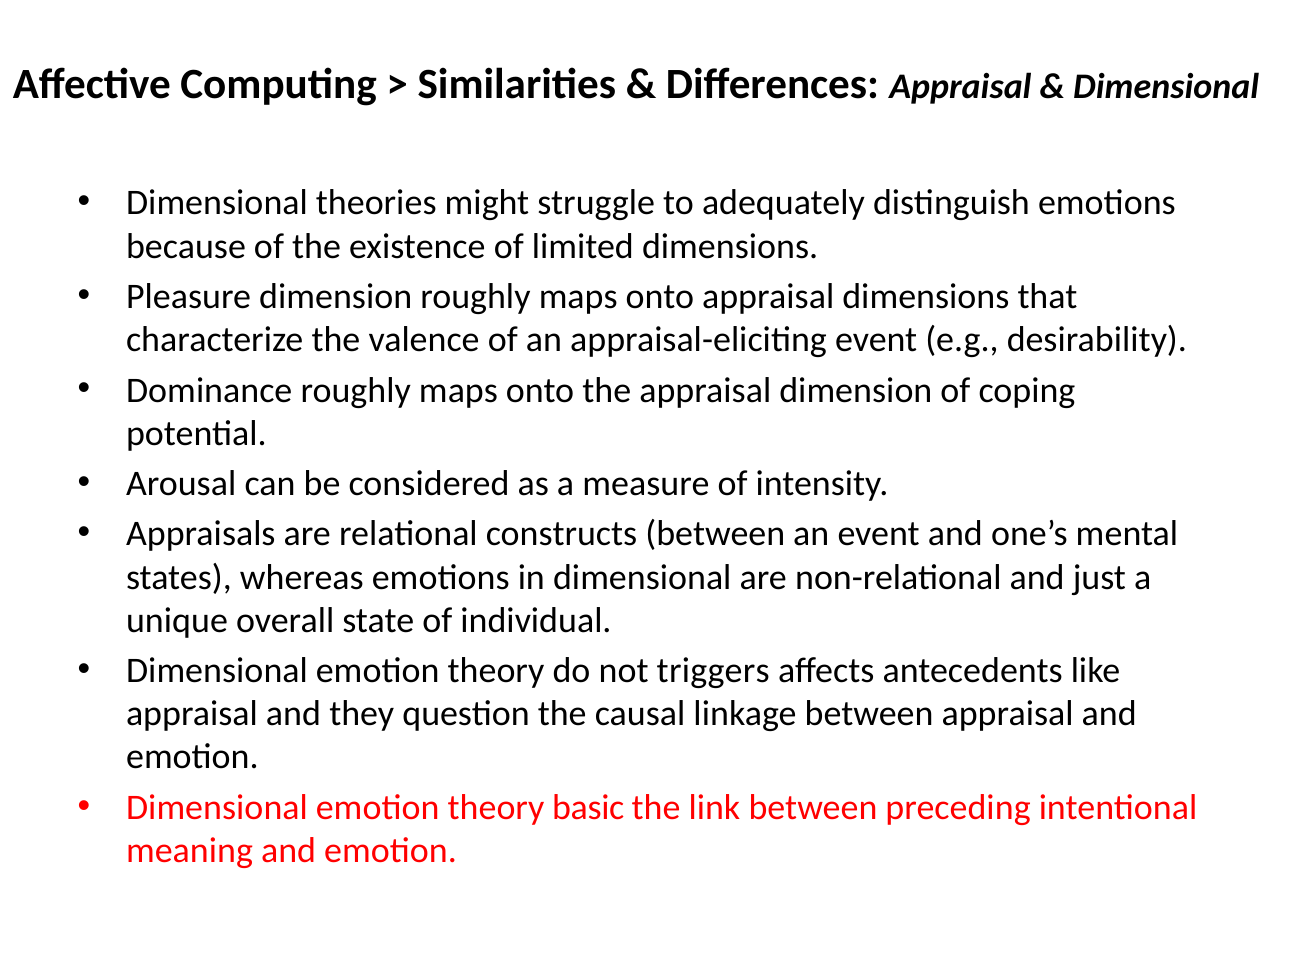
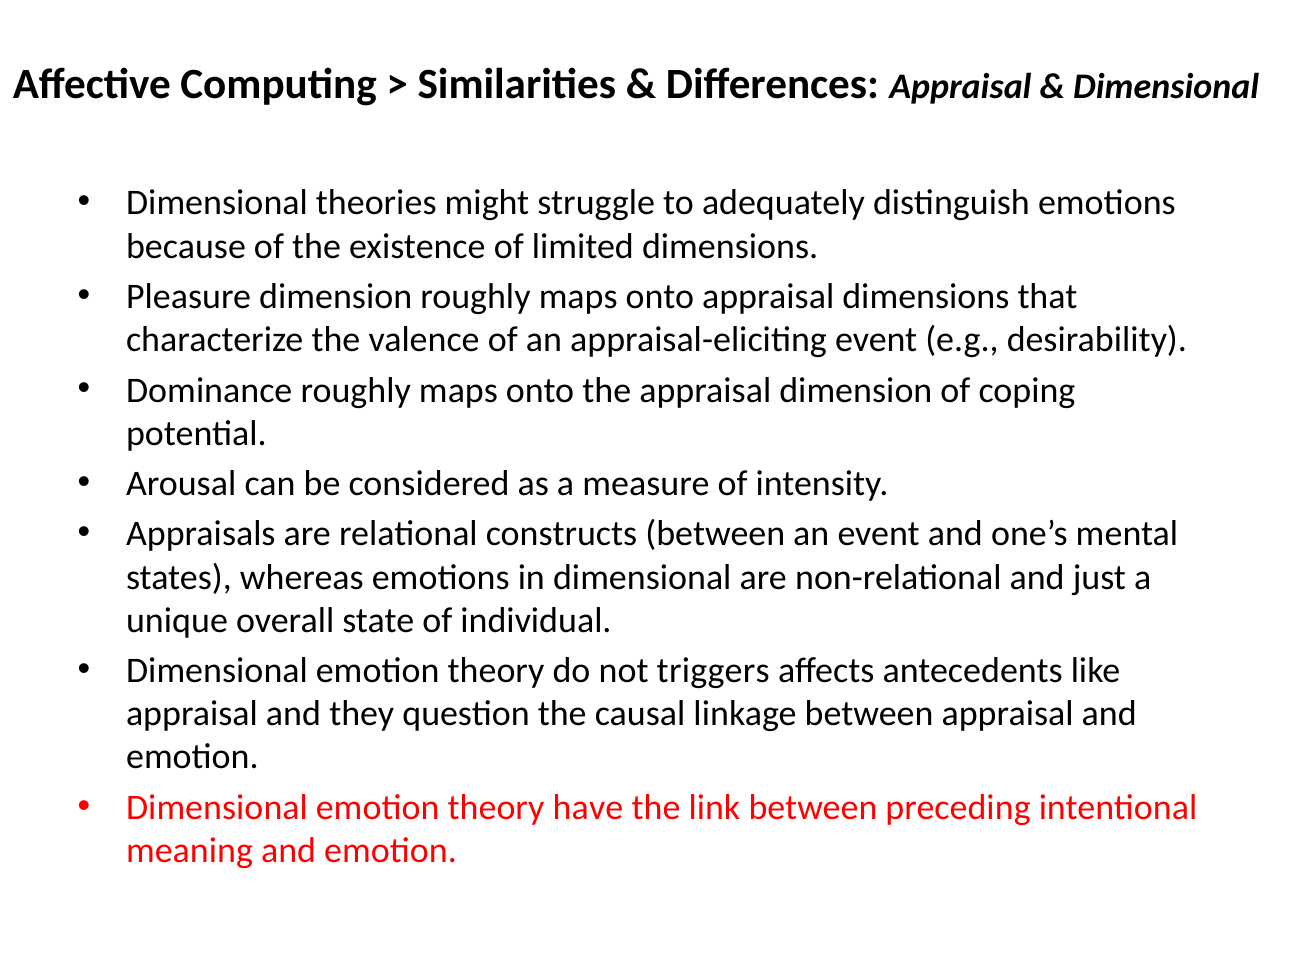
basic: basic -> have
